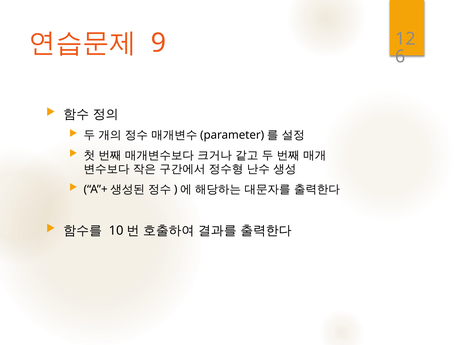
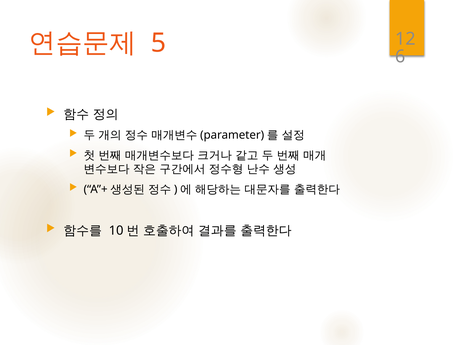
9: 9 -> 5
